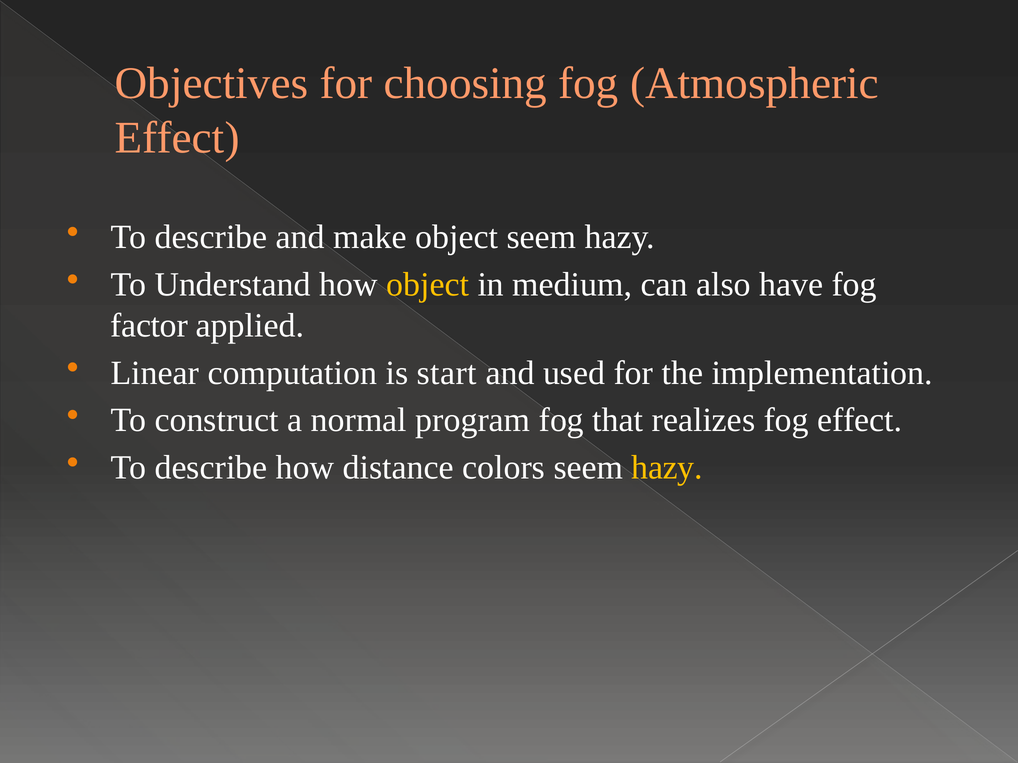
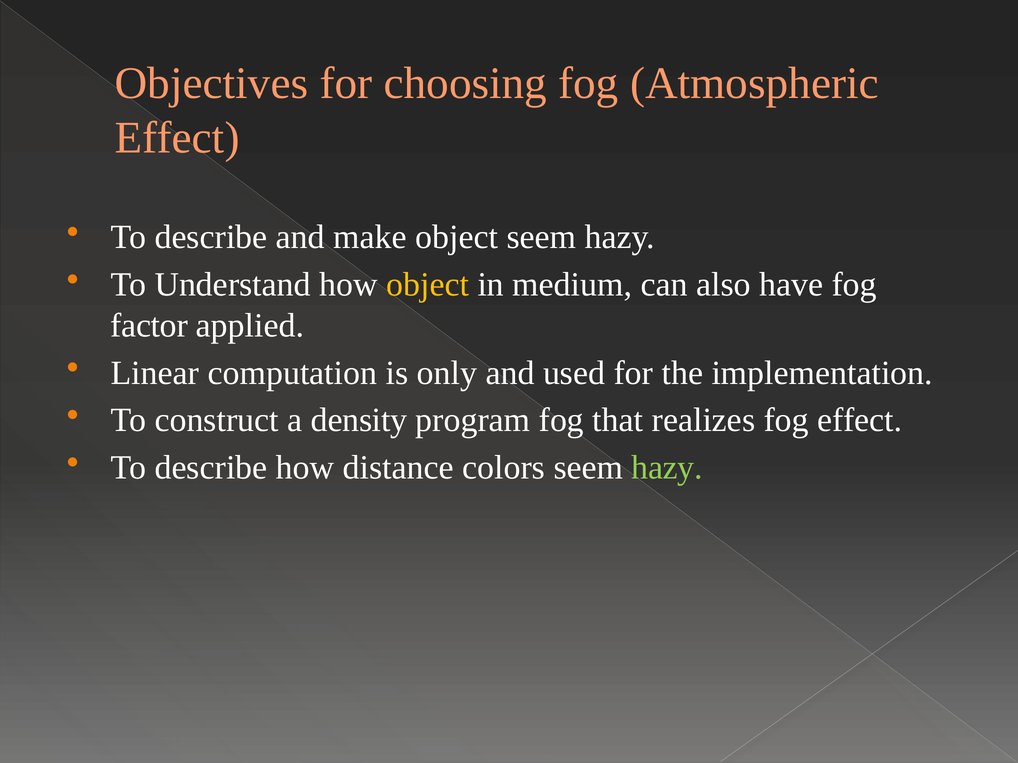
start: start -> only
normal: normal -> density
hazy at (667, 468) colour: yellow -> light green
